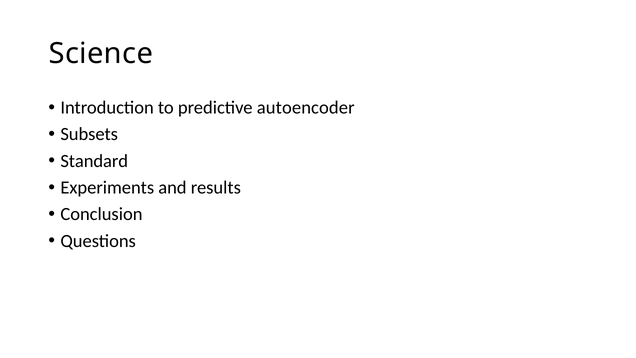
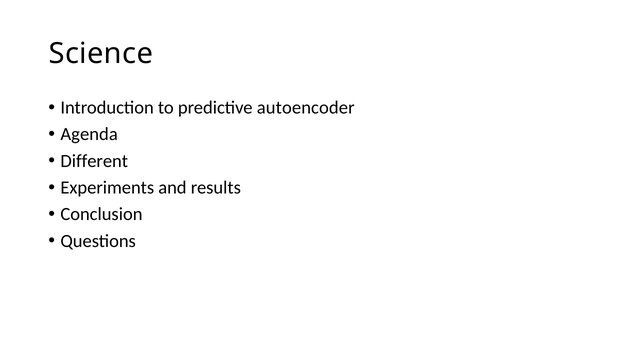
Subsets: Subsets -> Agenda
Standard: Standard -> Different
